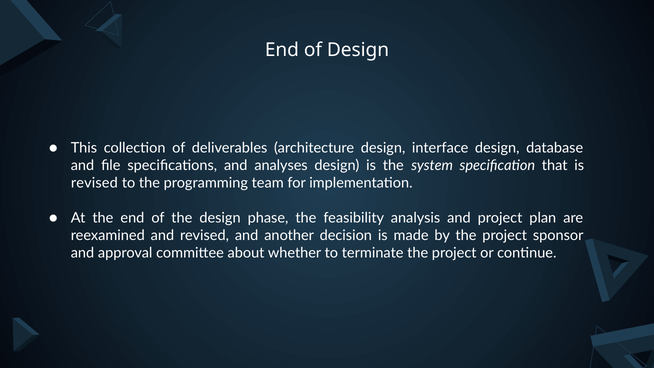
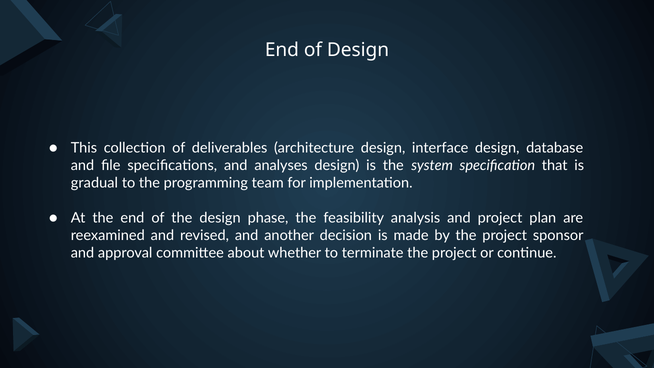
revised at (94, 183): revised -> gradual
